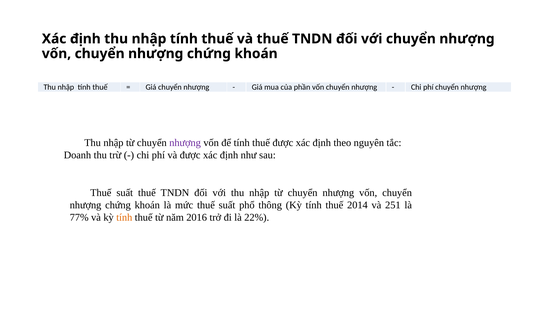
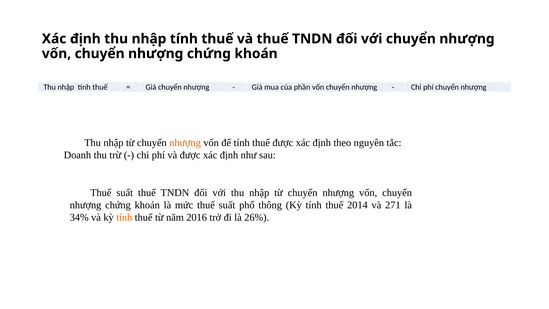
nhượng at (185, 143) colour: purple -> orange
251: 251 -> 271
77%: 77% -> 34%
22%: 22% -> 26%
